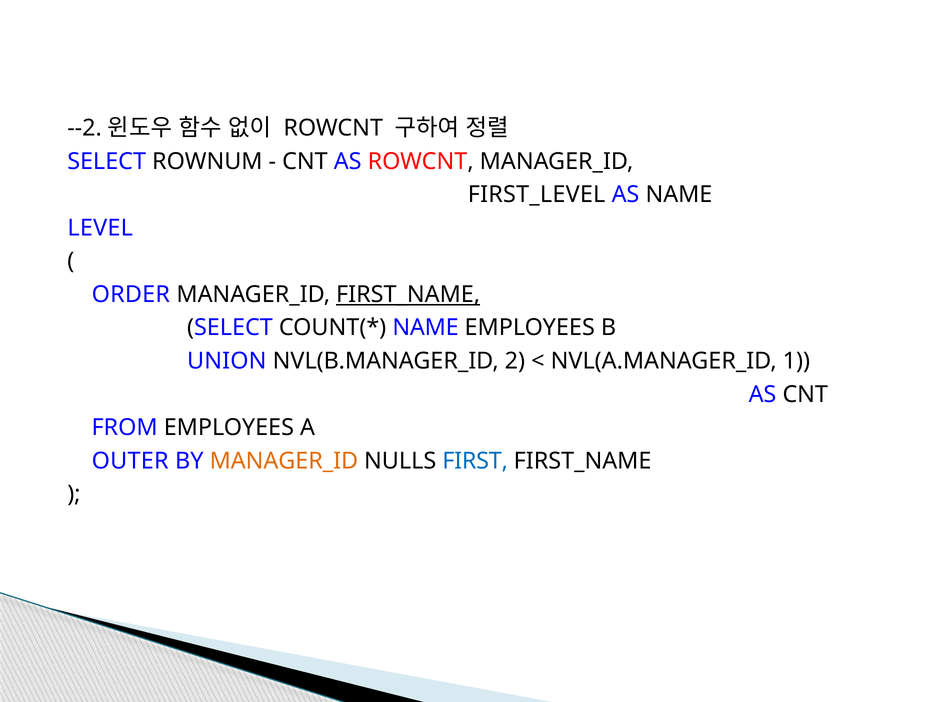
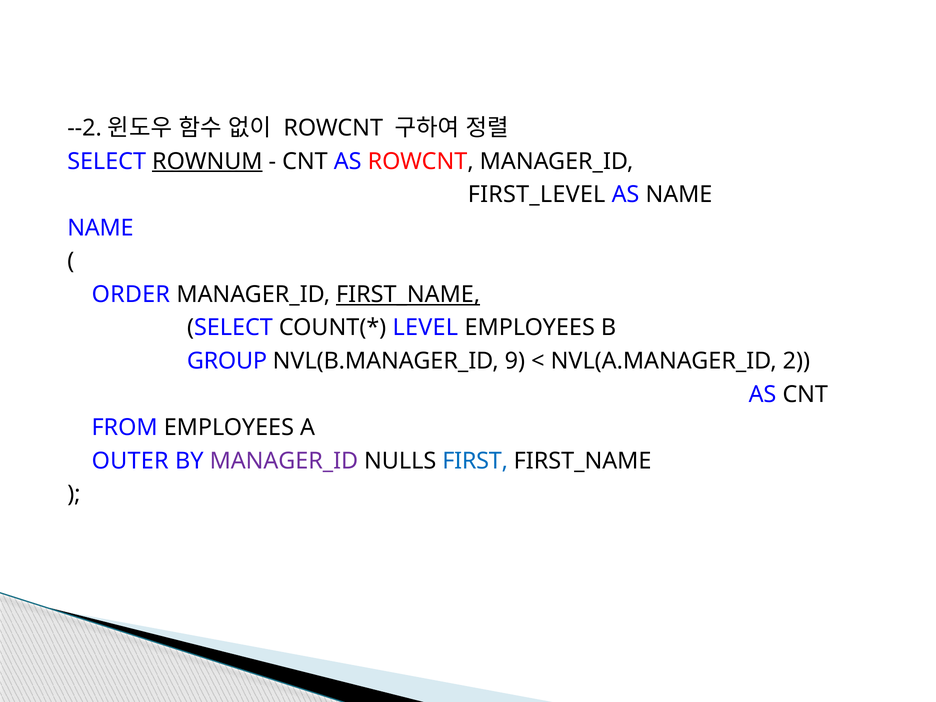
ROWNUM underline: none -> present
LEVEL at (100, 228): LEVEL -> NAME
NAME at (426, 328): NAME -> LEVEL
UNION: UNION -> GROUP
2: 2 -> 9
1: 1 -> 2
MANAGER_ID at (284, 461) colour: orange -> purple
